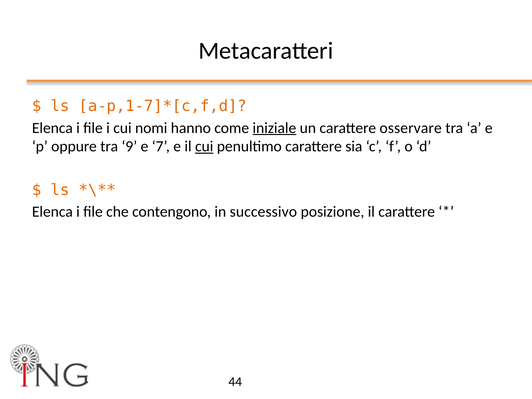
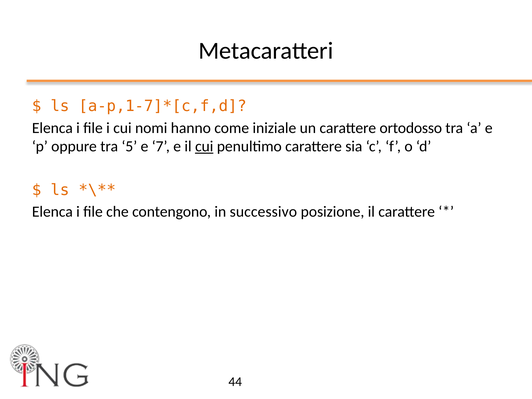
iniziale underline: present -> none
osservare: osservare -> ortodosso
9: 9 -> 5
